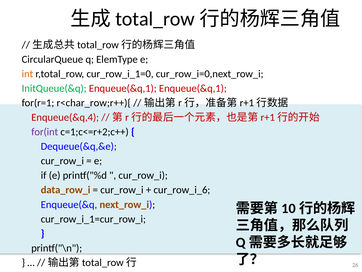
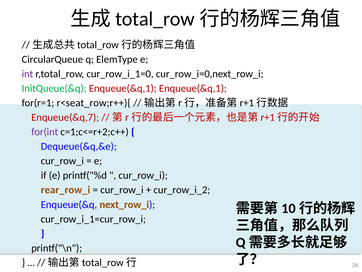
int colour: orange -> purple
r<char_row;r++){: r<char_row;r++){ -> r<seat_row;r++){
Enqueue(&q,4: Enqueue(&q,4 -> Enqueue(&q,7
data_row_i: data_row_i -> rear_row_i
cur_row_i_6: cur_row_i_6 -> cur_row_i_2
